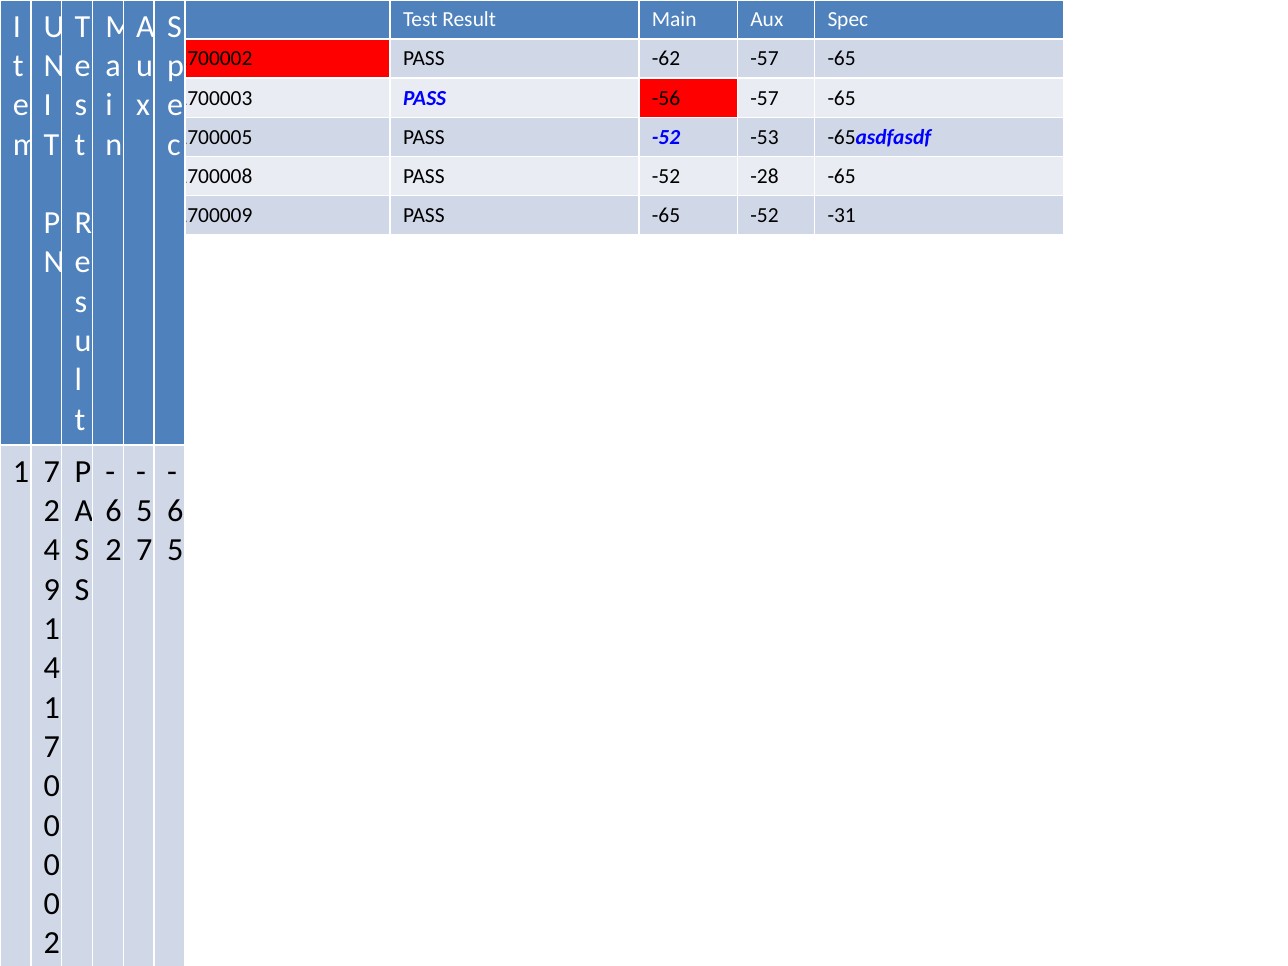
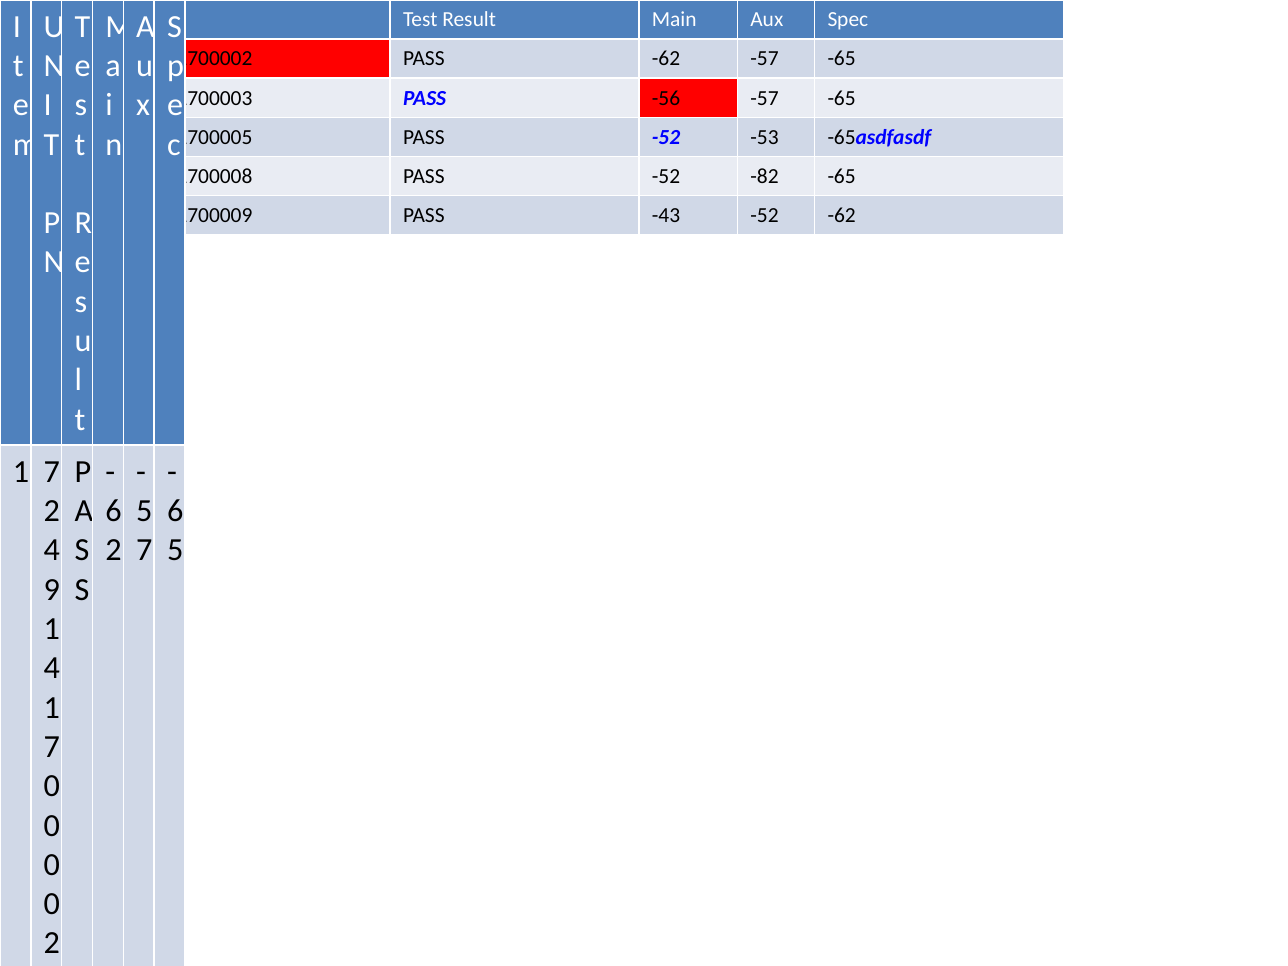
-28: -28 -> -82
PASS -65: -65 -> -43
-52 -31: -31 -> -62
